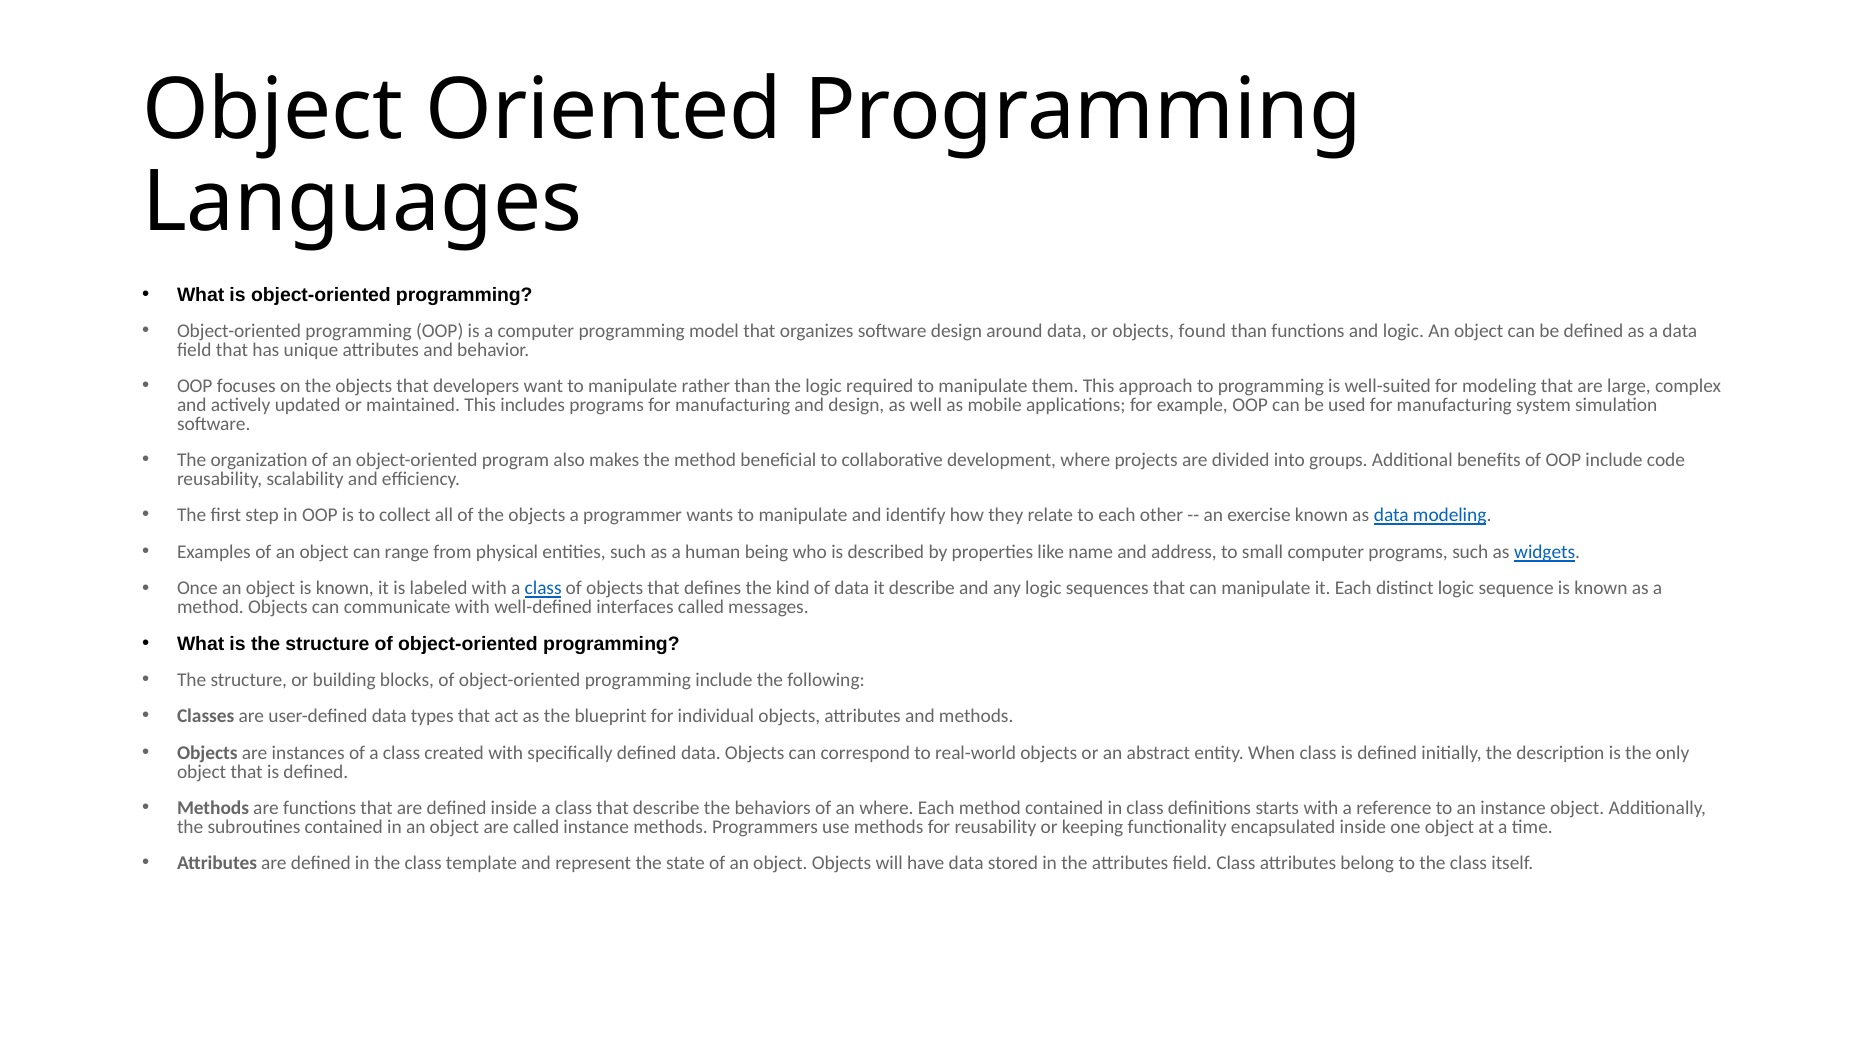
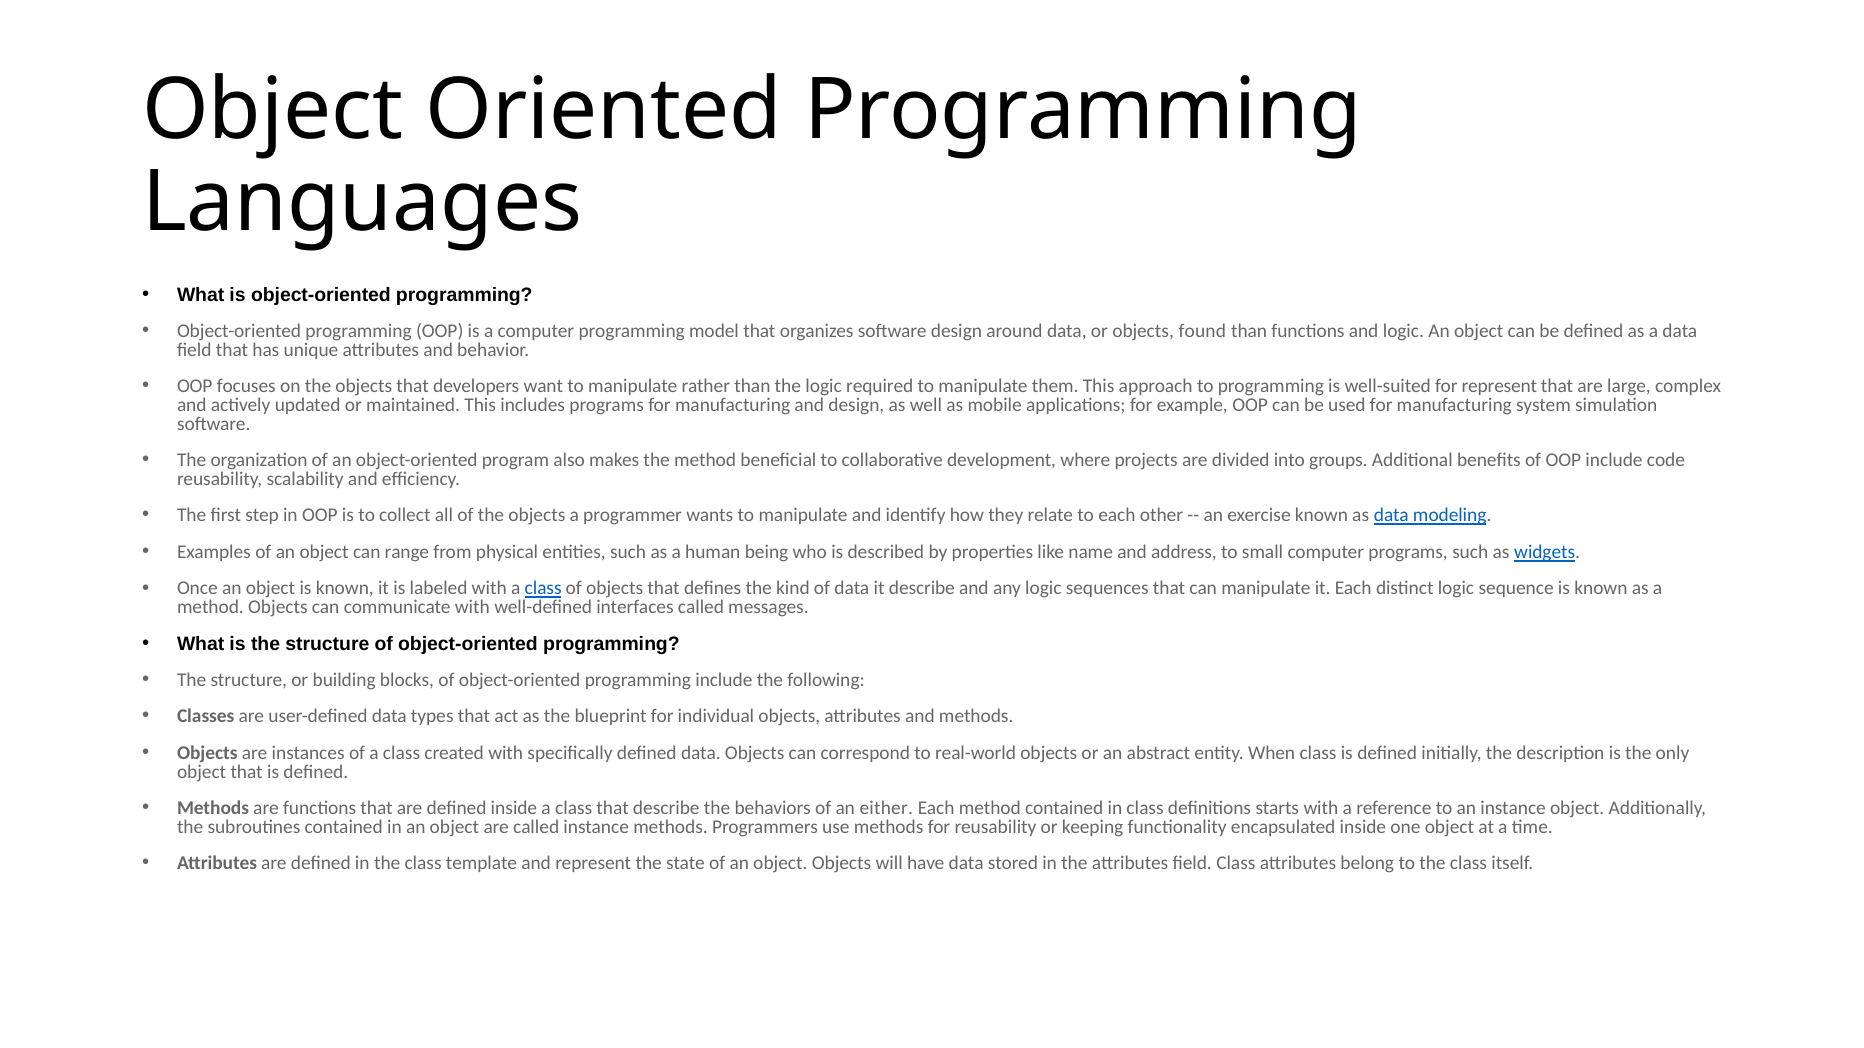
for modeling: modeling -> represent
an where: where -> either
